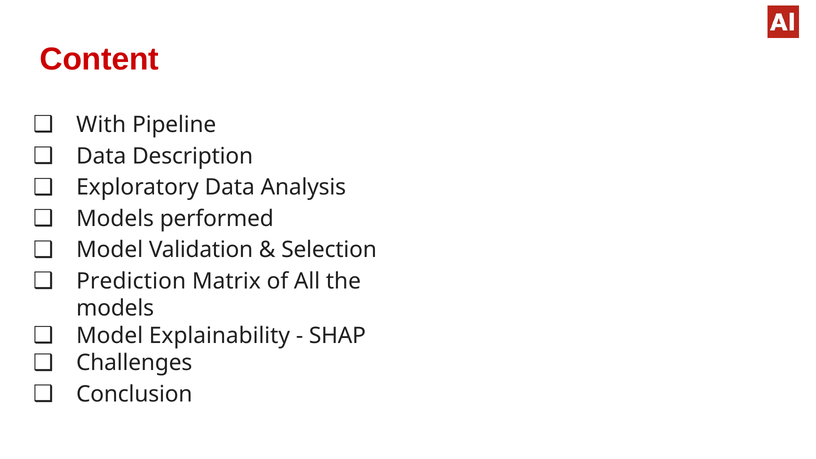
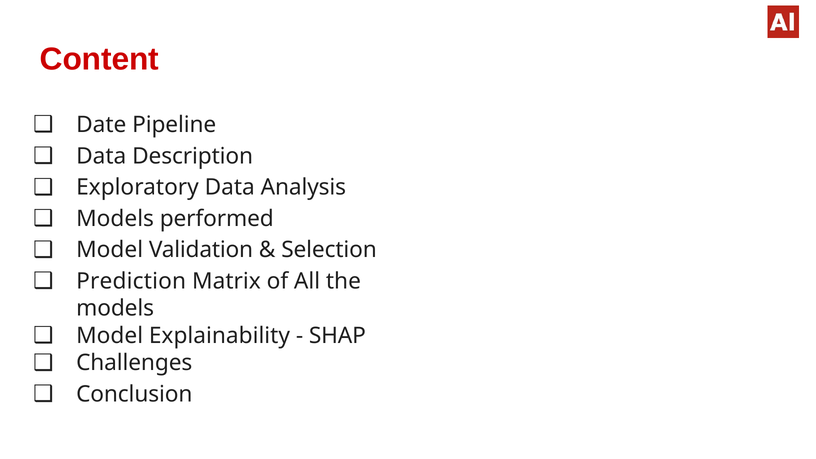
With: With -> Date
